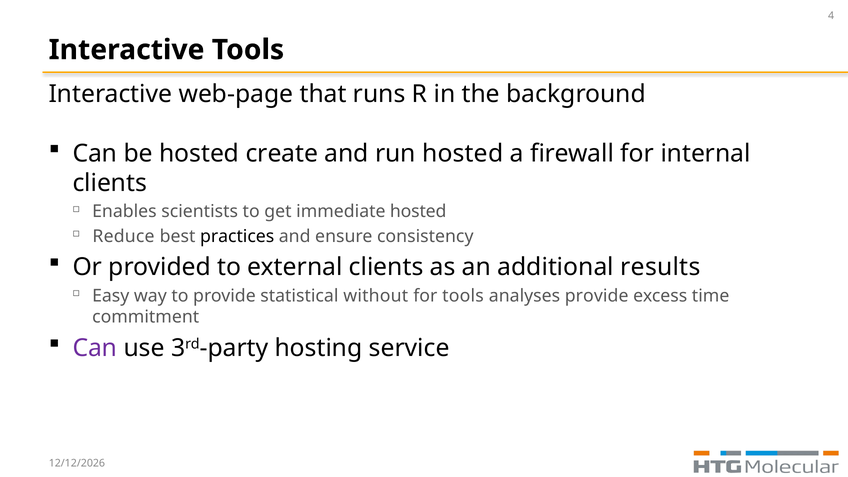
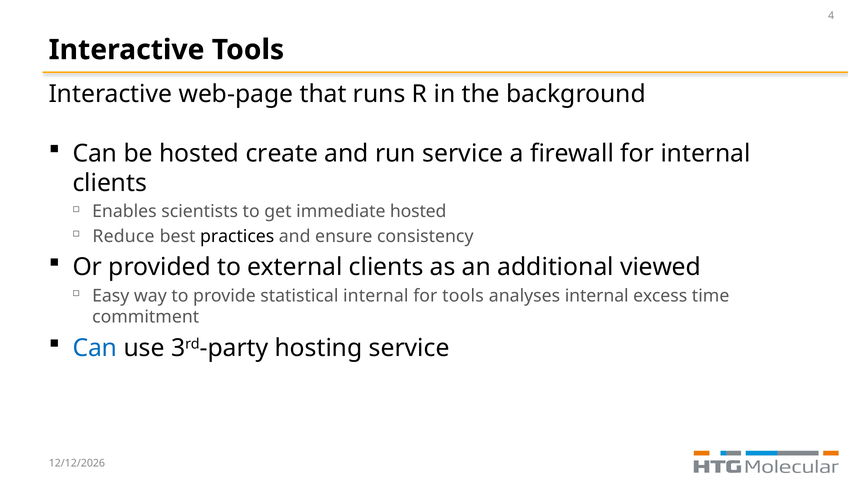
run hosted: hosted -> service
results: results -> viewed
statistical without: without -> internal
analyses provide: provide -> internal
Can at (95, 348) colour: purple -> blue
